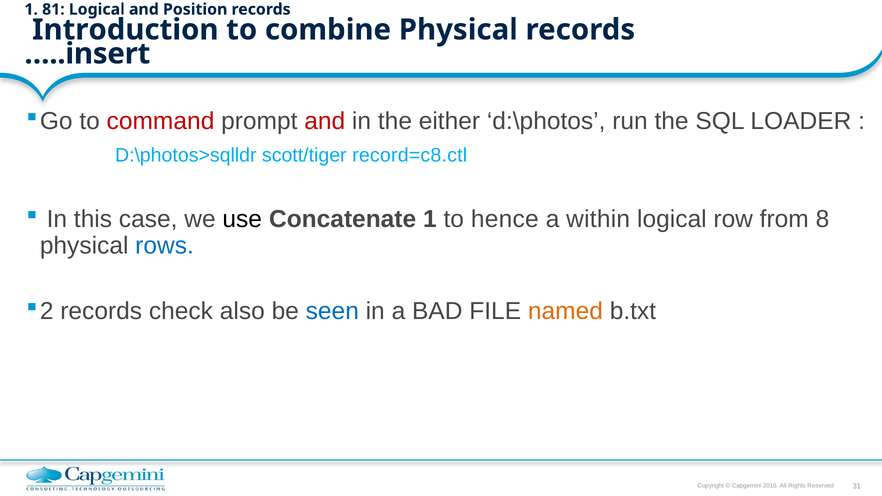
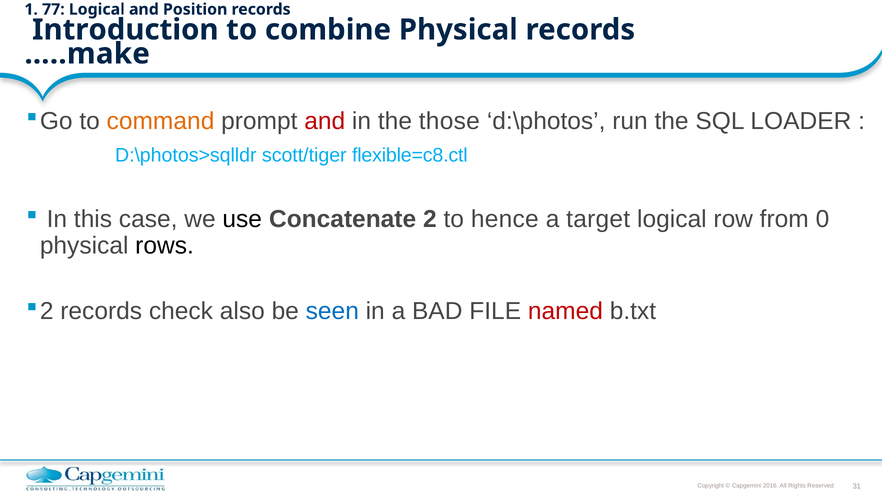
81: 81 -> 77
…..insert: …..insert -> …..make
command colour: red -> orange
either: either -> those
record=c8.ctl: record=c8.ctl -> flexible=c8.ctl
Concatenate 1: 1 -> 2
within: within -> target
8: 8 -> 0
rows colour: blue -> black
named colour: orange -> red
